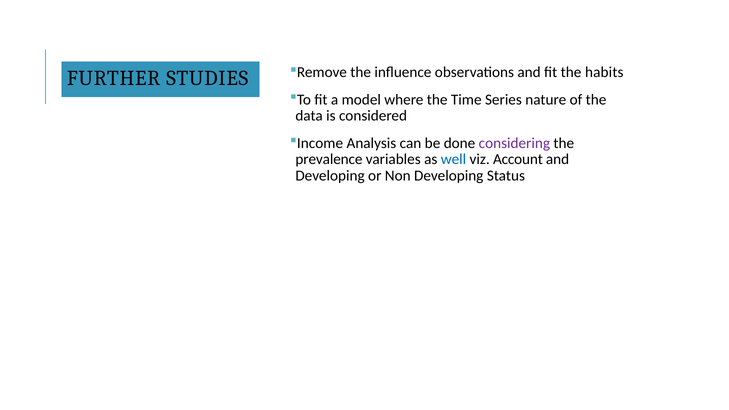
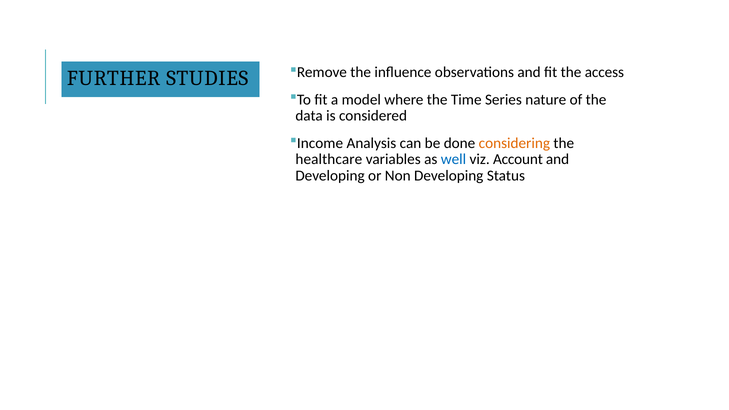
habits: habits -> access
considering colour: purple -> orange
prevalence: prevalence -> healthcare
